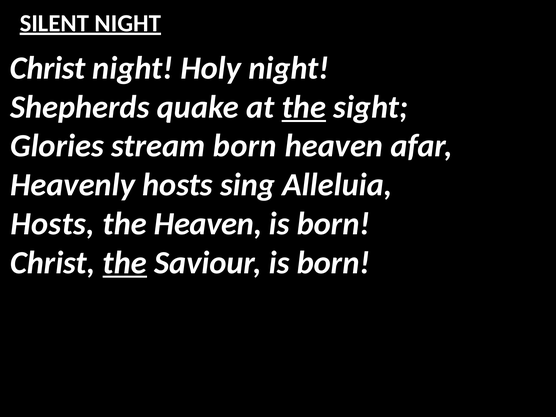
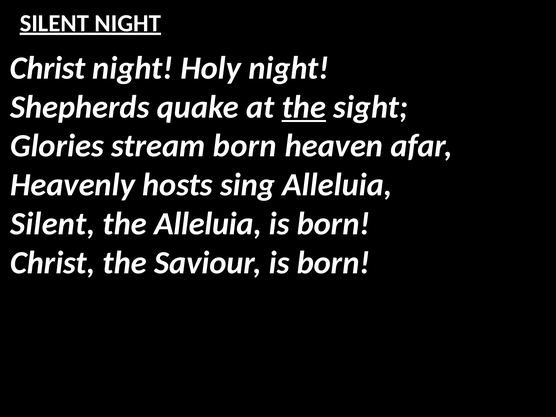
Hosts at (53, 224): Hosts -> Silent
the Heaven: Heaven -> Alleluia
the at (125, 263) underline: present -> none
